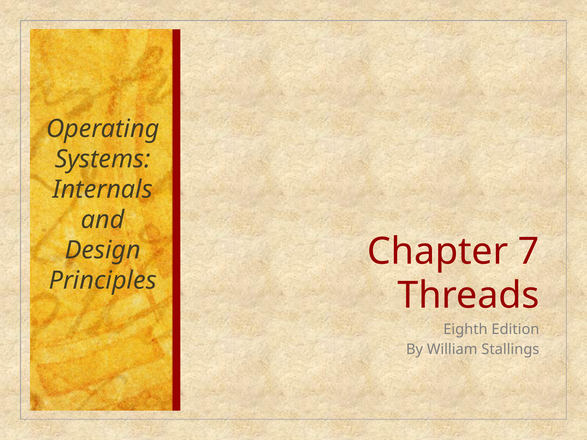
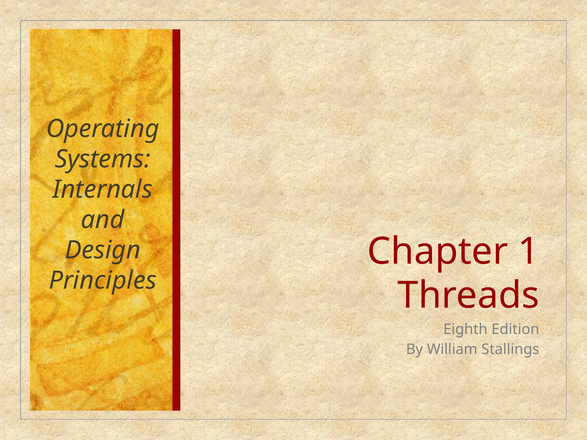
7: 7 -> 1
